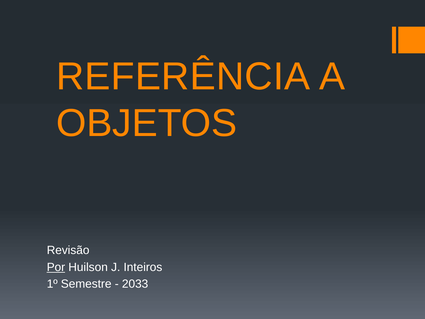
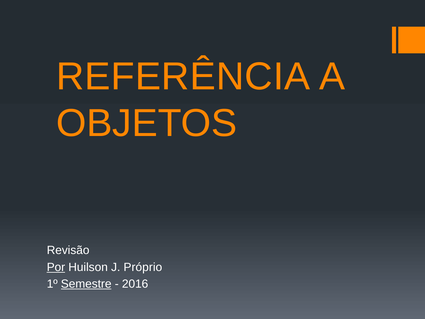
Inteiros: Inteiros -> Próprio
Semestre underline: none -> present
2033: 2033 -> 2016
